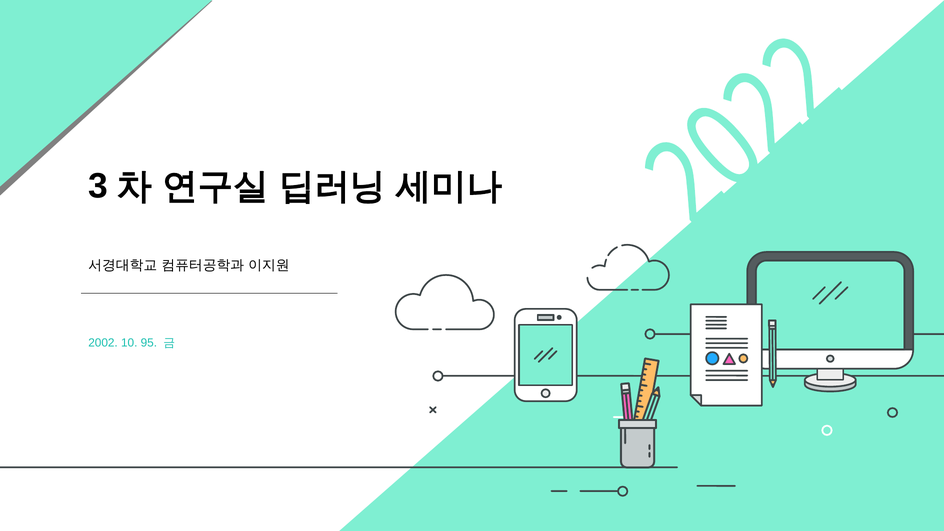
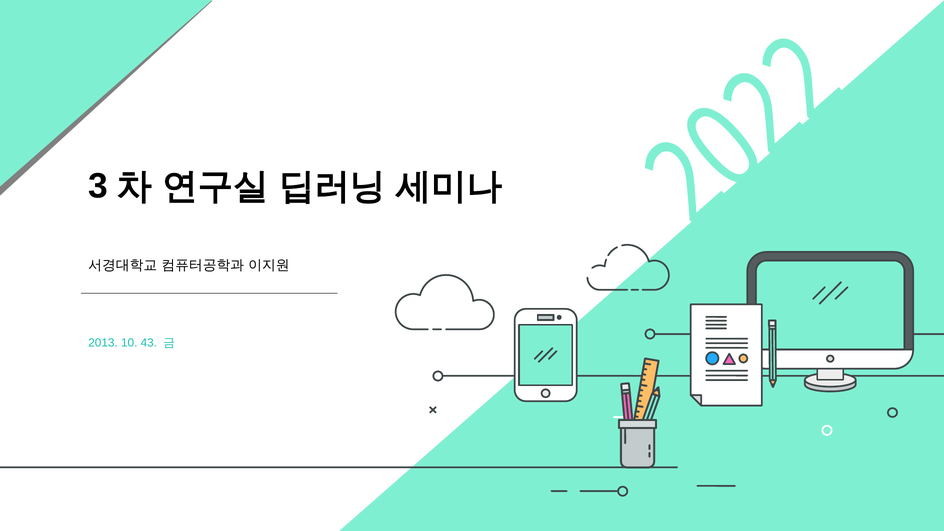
2002: 2002 -> 2013
95: 95 -> 43
